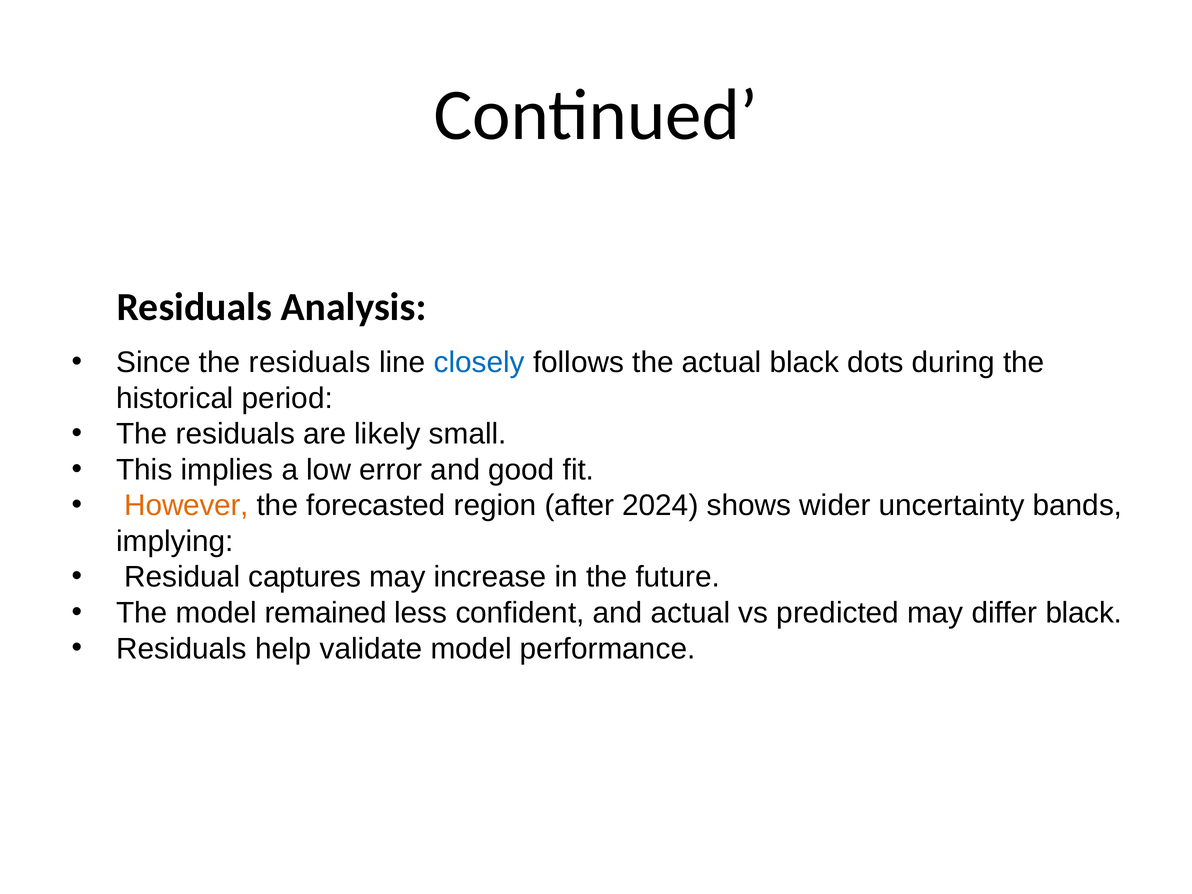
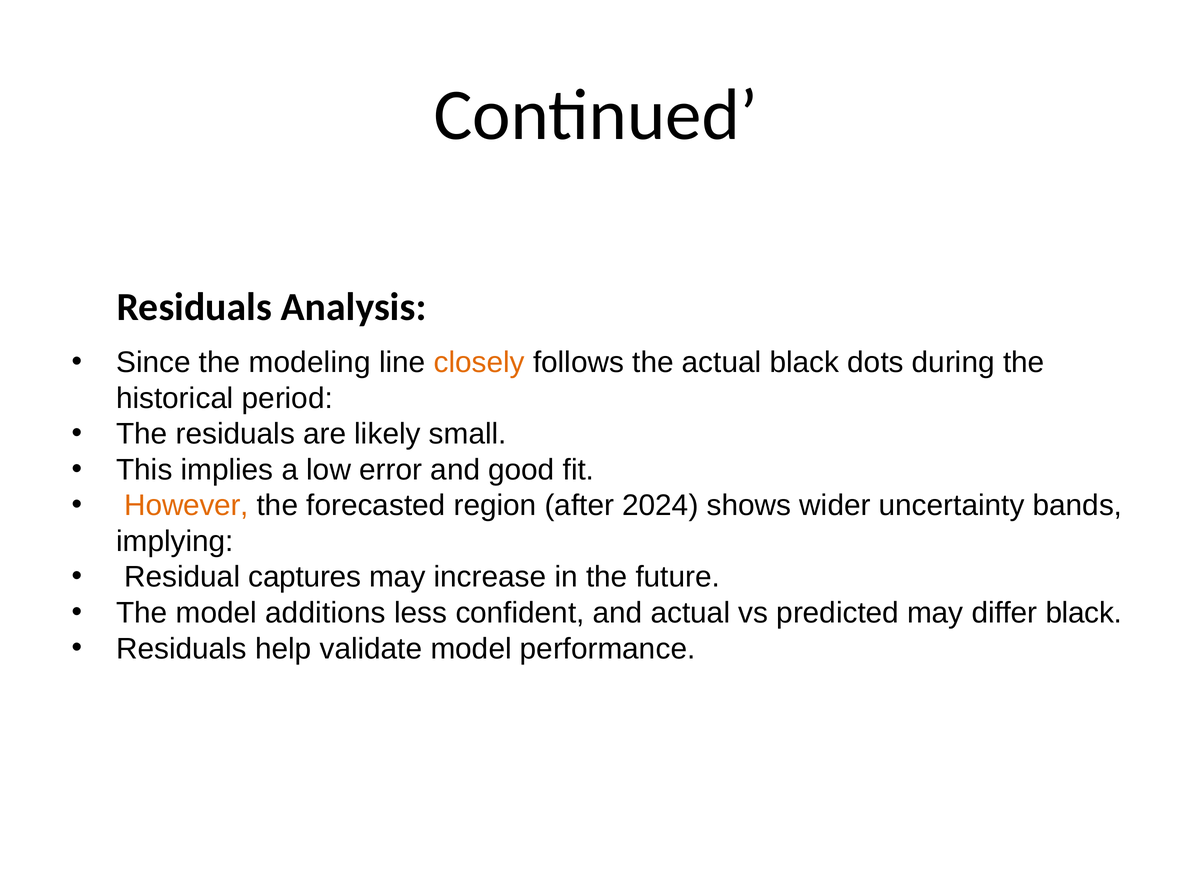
Since the residuals: residuals -> modeling
closely colour: blue -> orange
remained: remained -> additions
